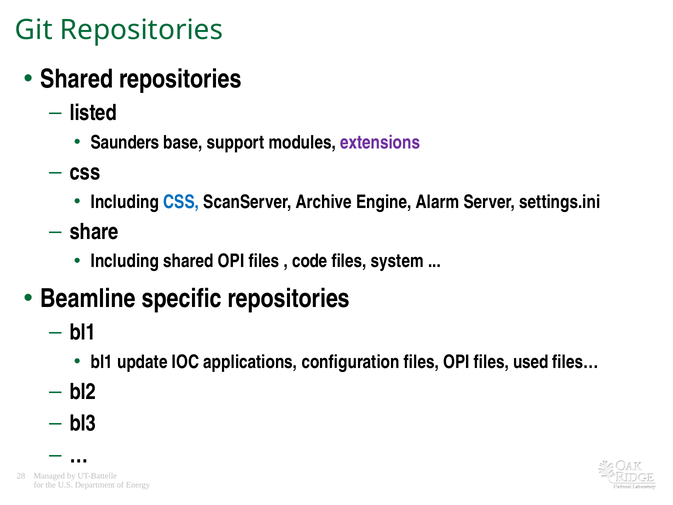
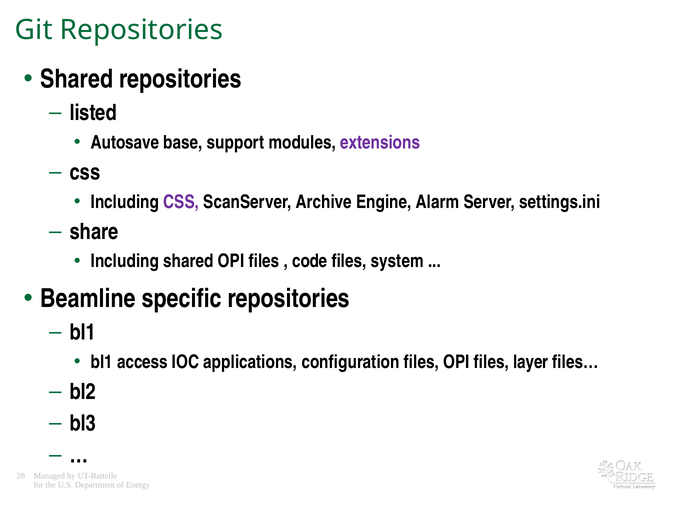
Saunders: Saunders -> Autosave
CSS at (181, 202) colour: blue -> purple
update: update -> access
used: used -> layer
